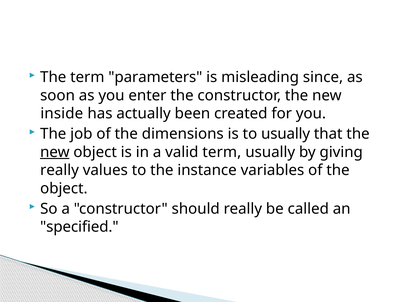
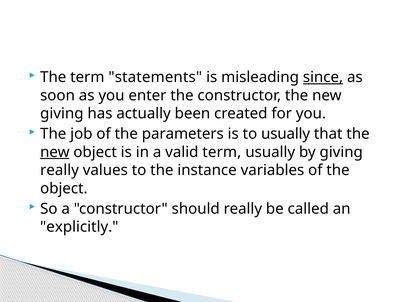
parameters: parameters -> statements
since underline: none -> present
inside at (62, 113): inside -> giving
dimensions: dimensions -> parameters
specified: specified -> explicitly
